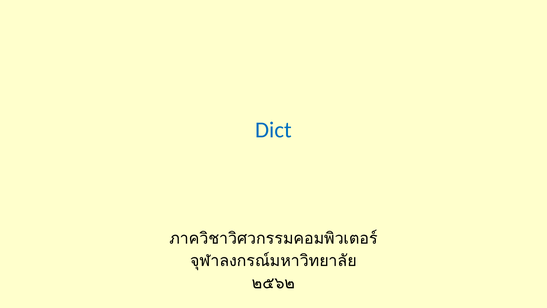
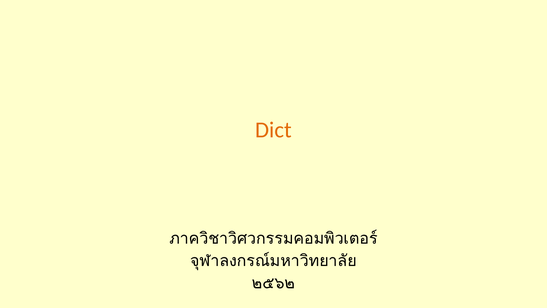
Dict colour: blue -> orange
